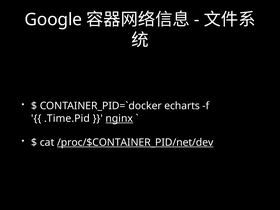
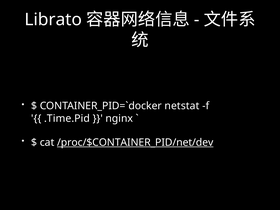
Google: Google -> Librato
echarts: echarts -> netstat
nginx underline: present -> none
